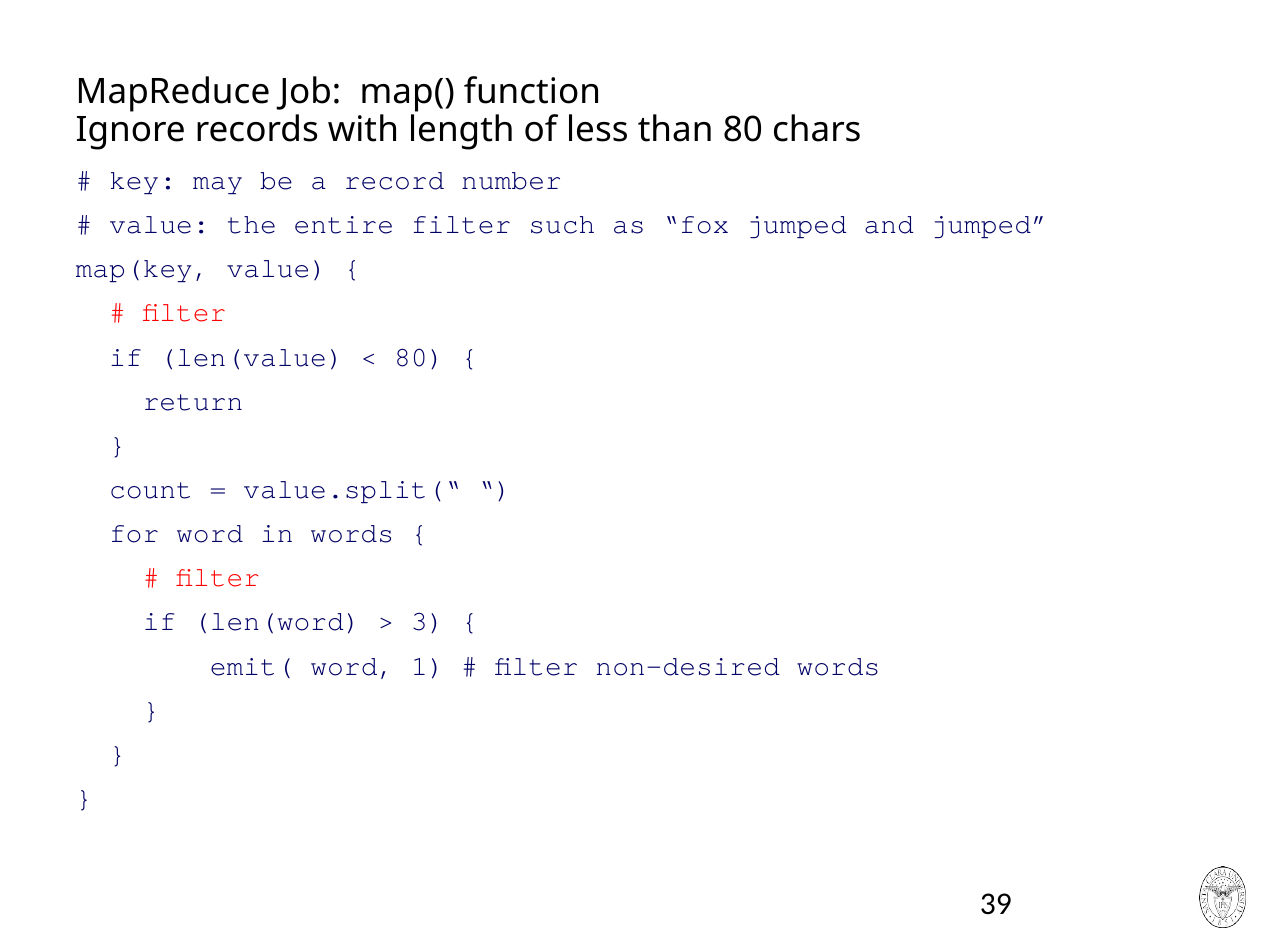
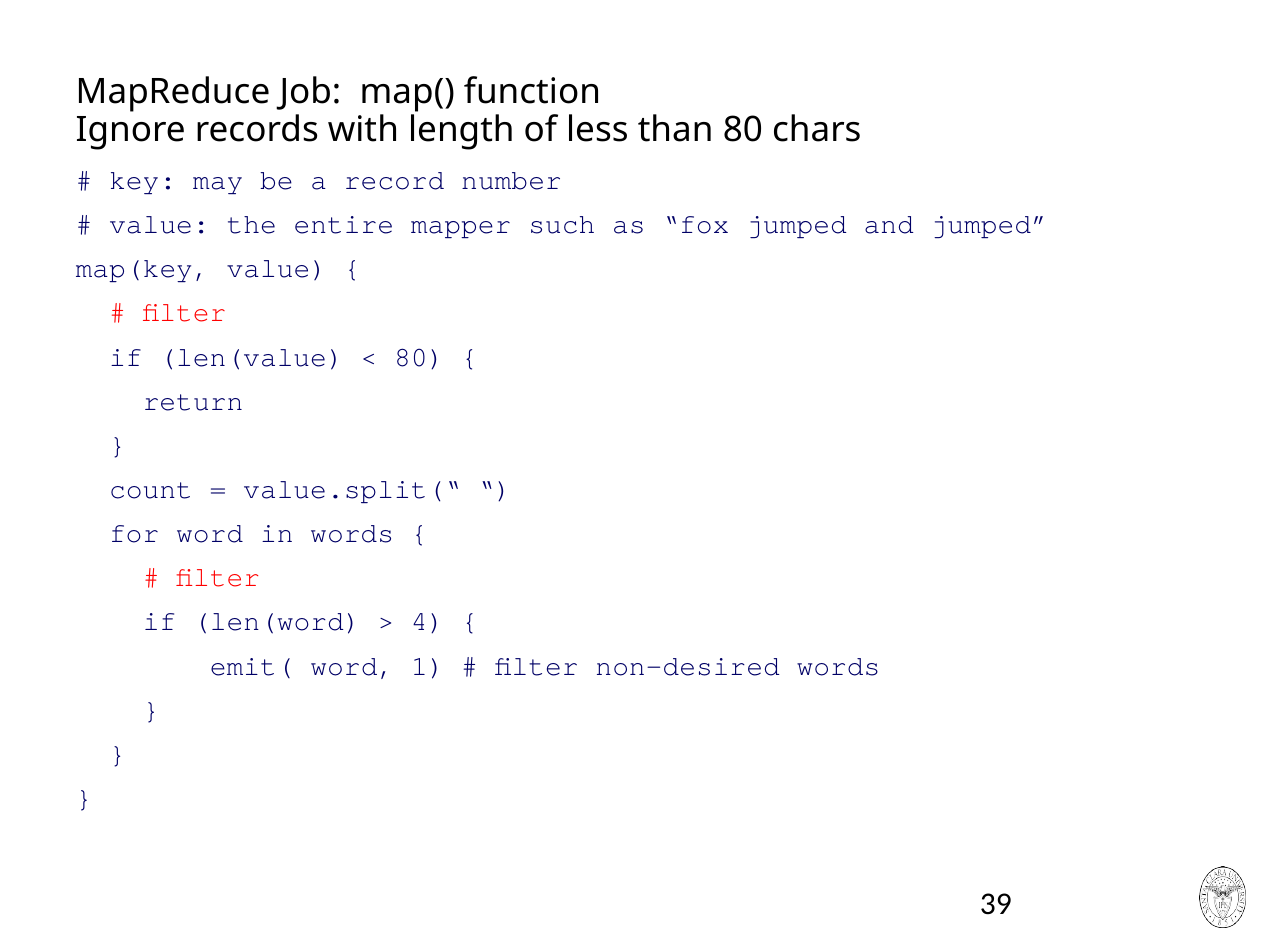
entire filter: filter -> mapper
3: 3 -> 4
